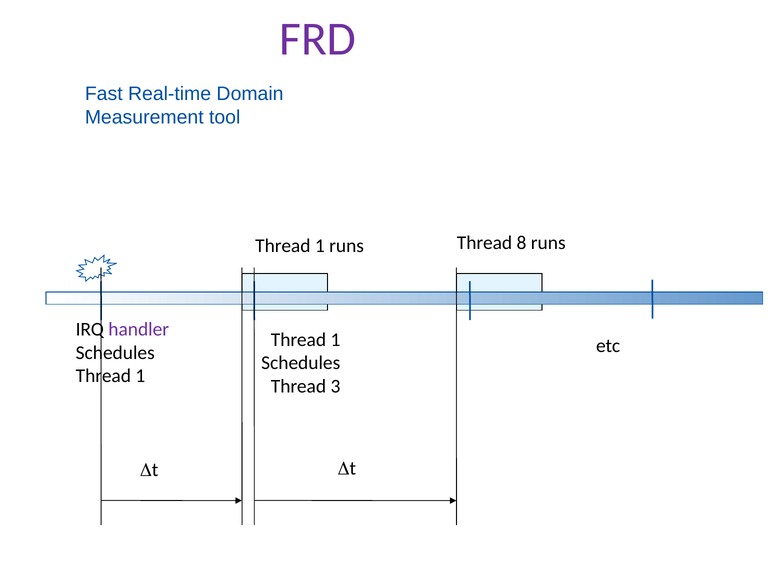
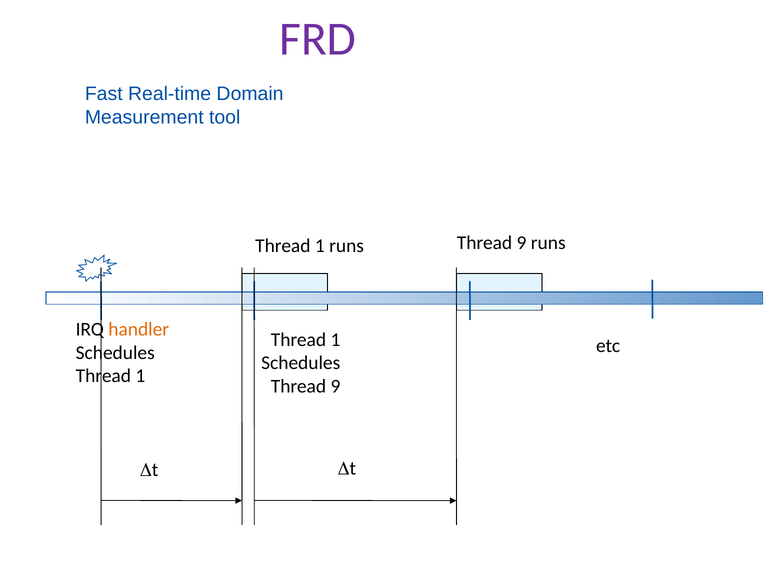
8 at (522, 242): 8 -> 9
handler colour: purple -> orange
3 at (335, 386): 3 -> 9
